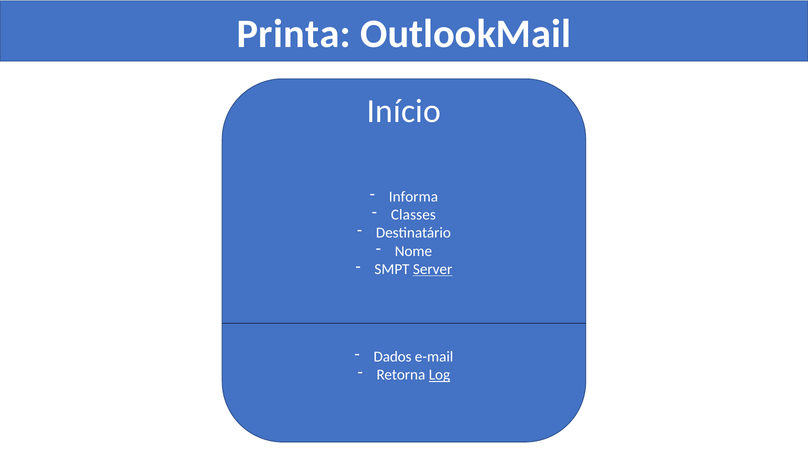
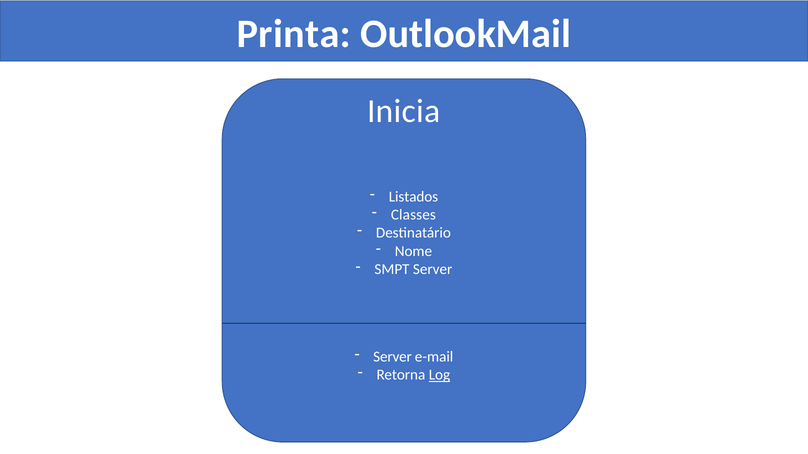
Início: Início -> Inicia
Informa: Informa -> Listados
Server at (433, 270) underline: present -> none
Dados at (393, 357): Dados -> Server
